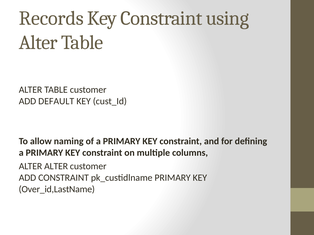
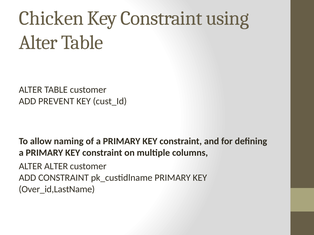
Records: Records -> Chicken
DEFAULT: DEFAULT -> PREVENT
